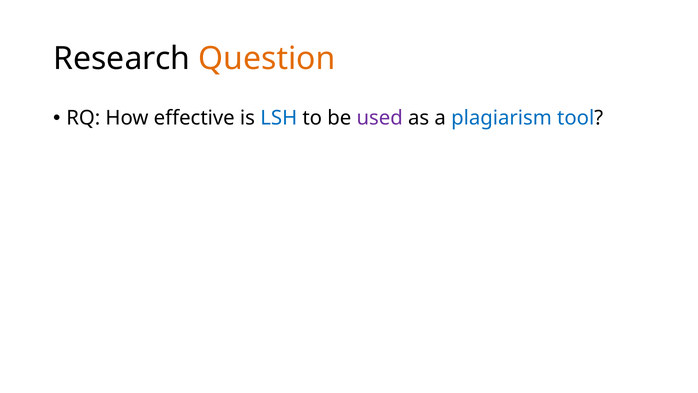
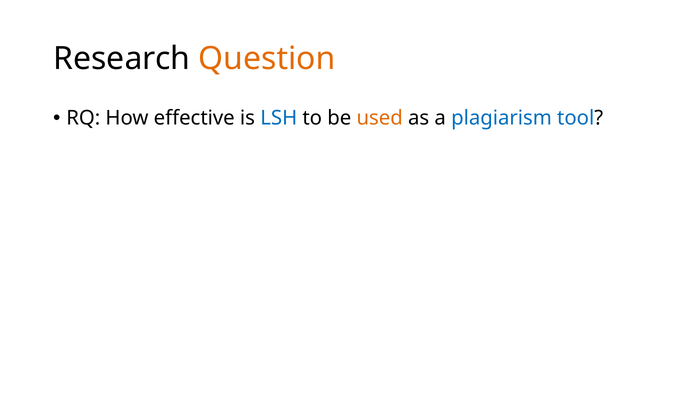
used colour: purple -> orange
